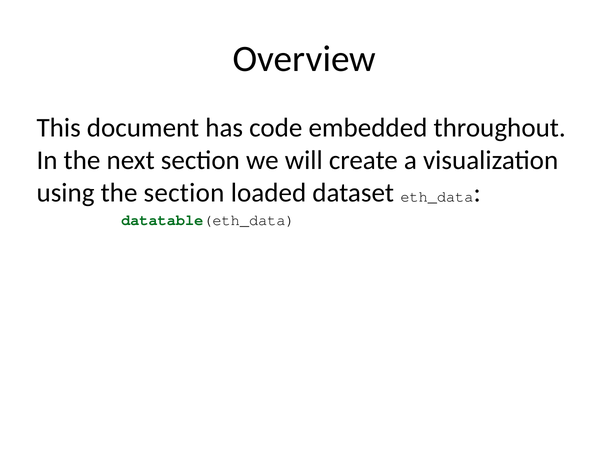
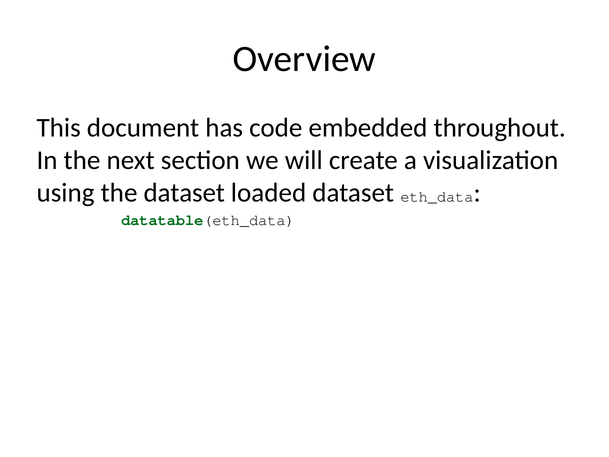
the section: section -> dataset
